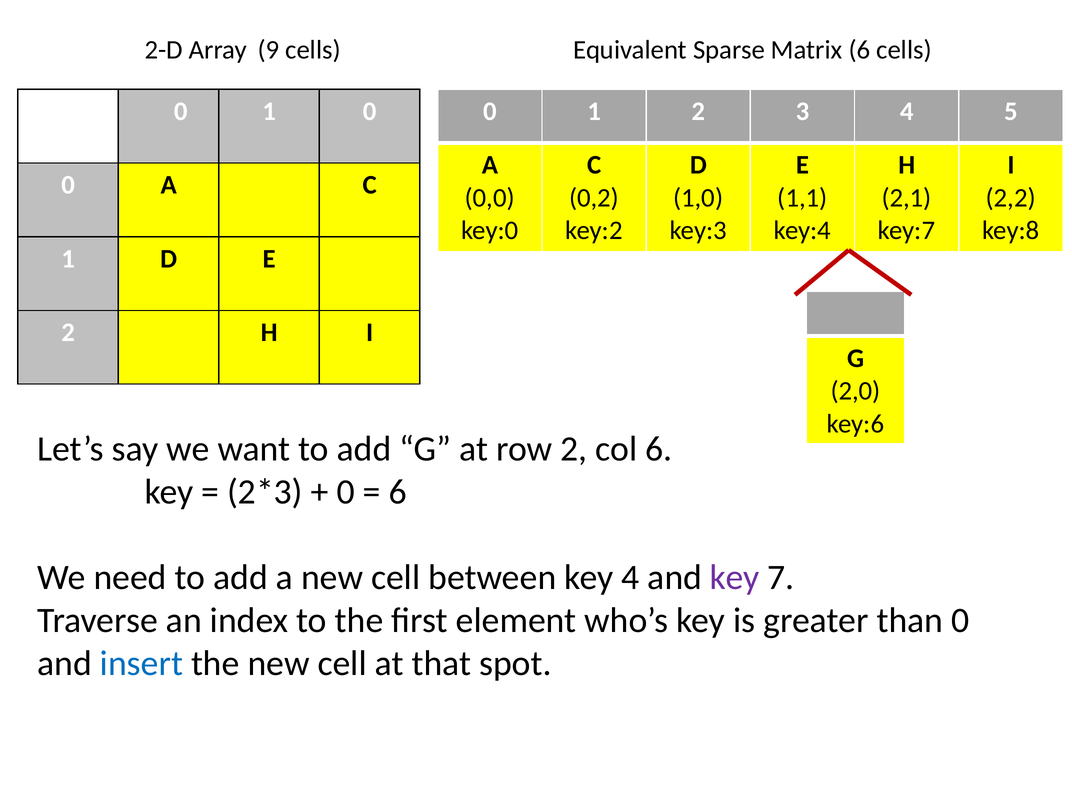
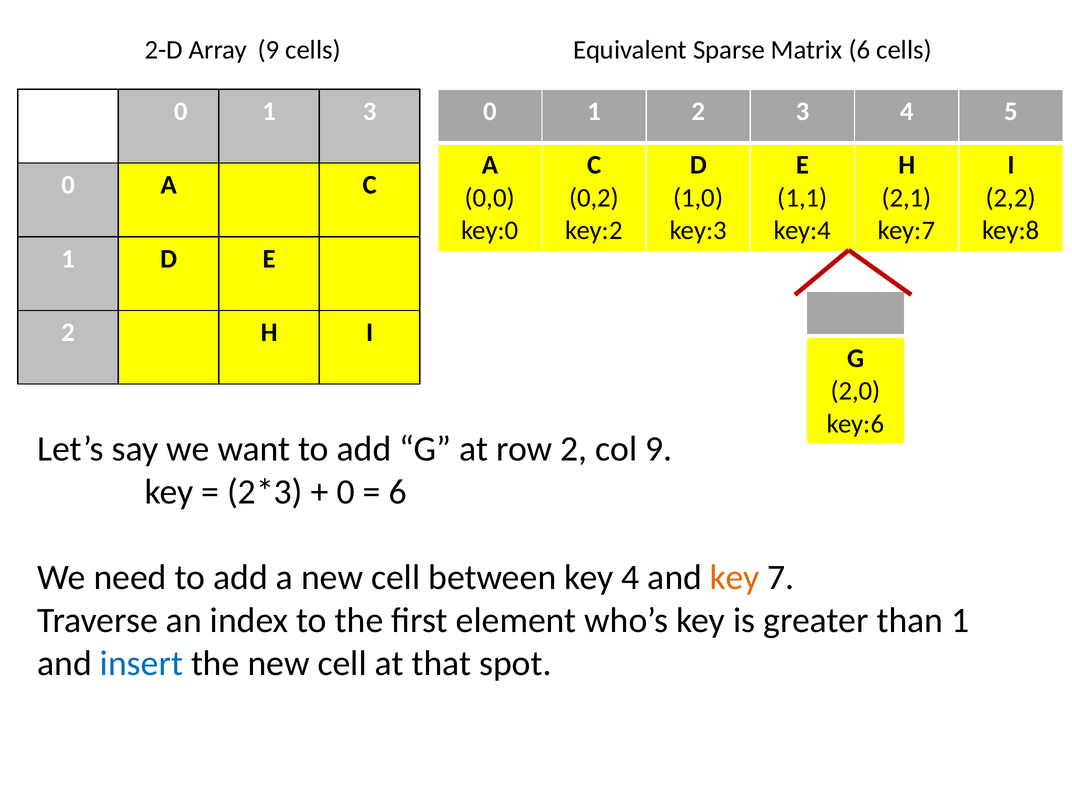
1 0: 0 -> 3
col 6: 6 -> 9
key at (735, 578) colour: purple -> orange
than 0: 0 -> 1
